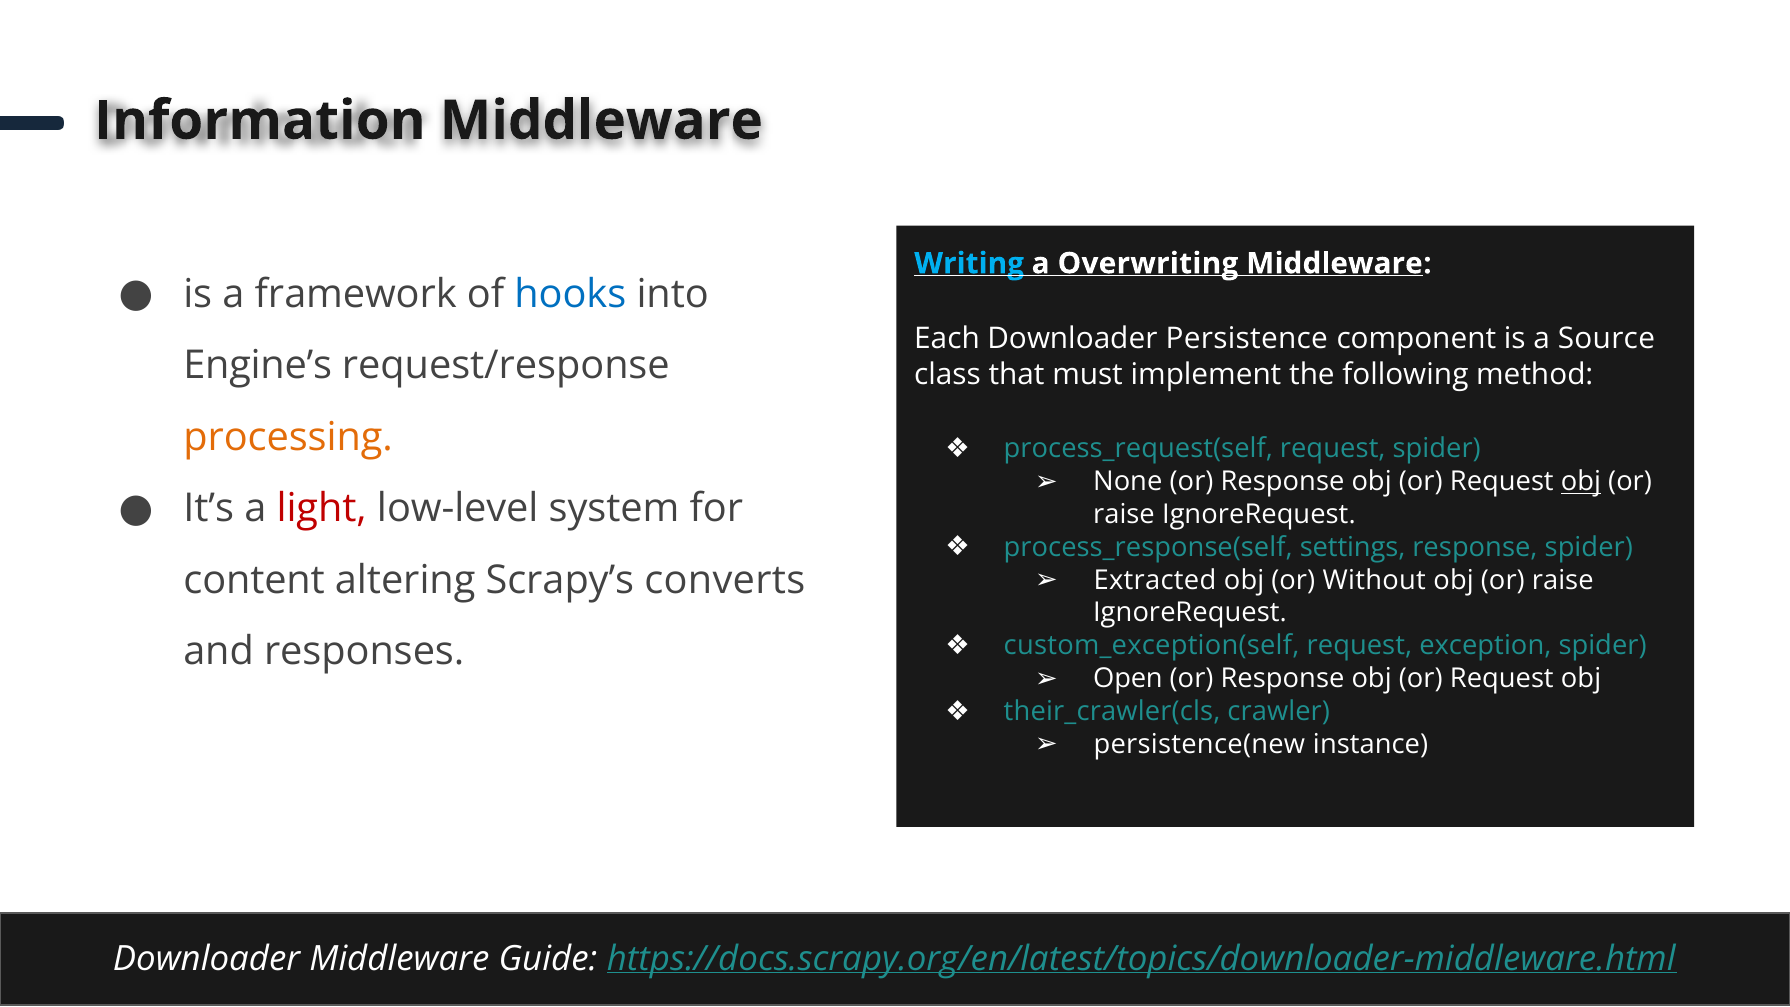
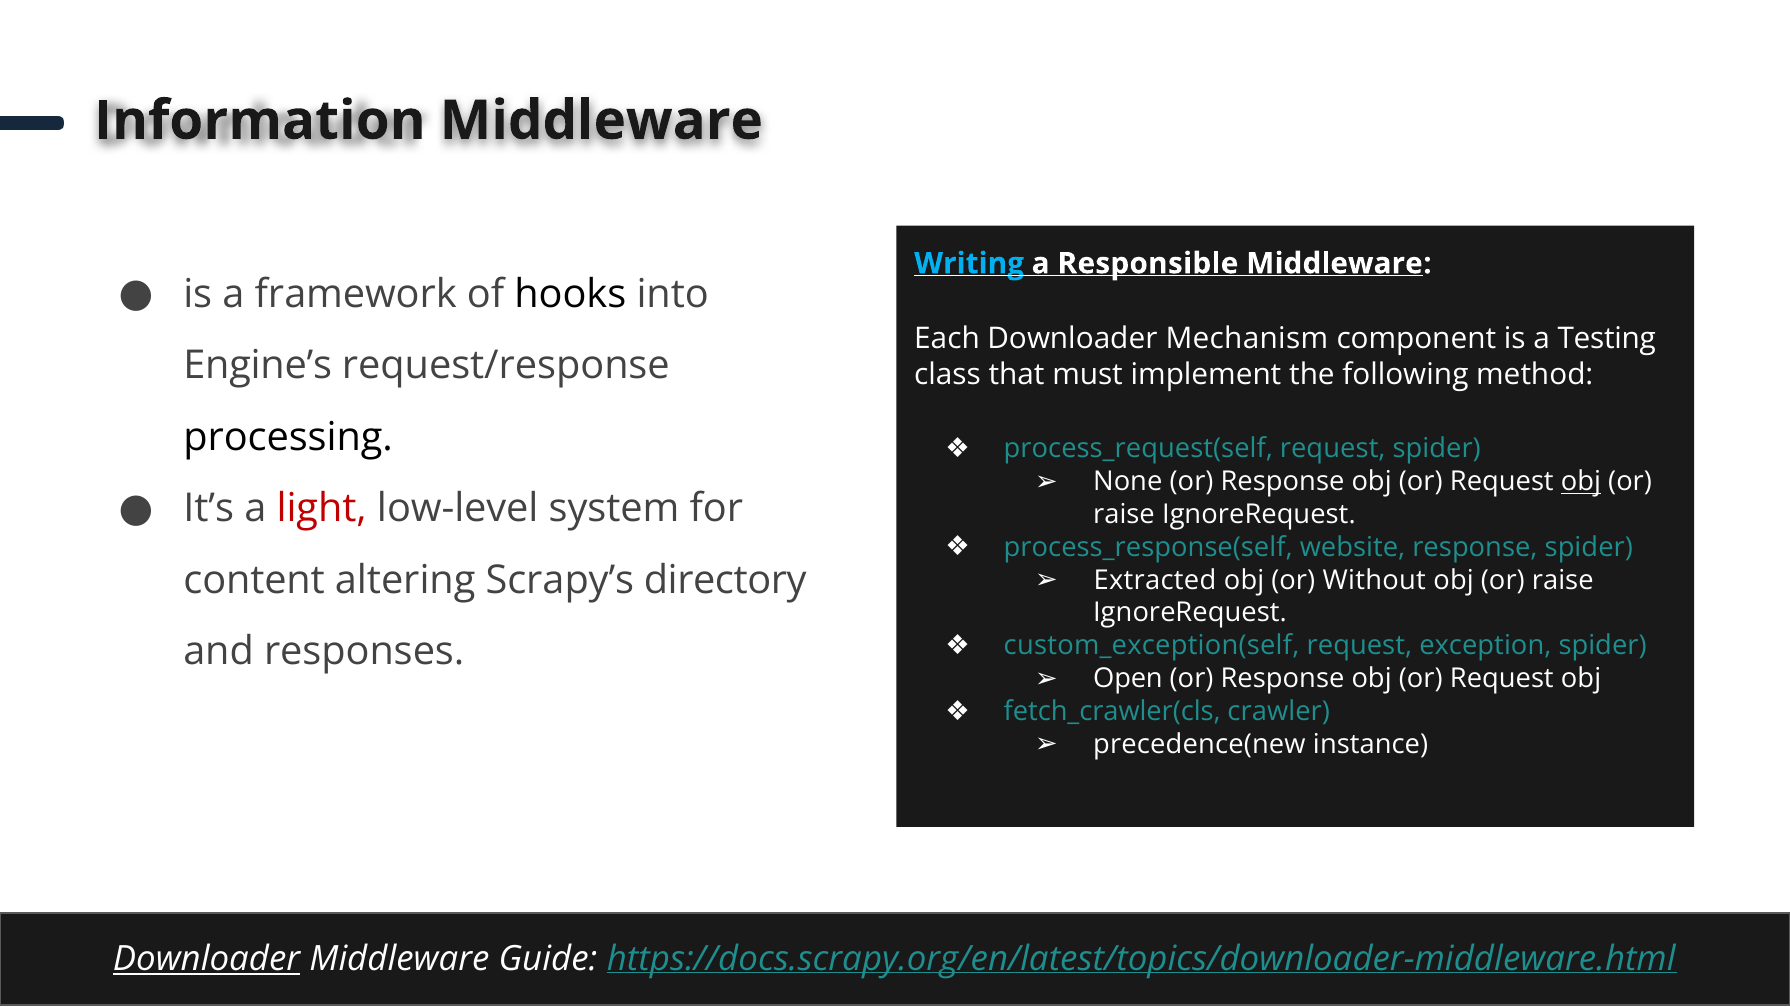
Overwriting: Overwriting -> Responsible
hooks colour: blue -> black
Persistence: Persistence -> Mechanism
Source: Source -> Testing
processing colour: orange -> black
settings: settings -> website
converts: converts -> directory
their_crawler(cls: their_crawler(cls -> fetch_crawler(cls
persistence(new: persistence(new -> precedence(new
Downloader at (207, 959) underline: none -> present
